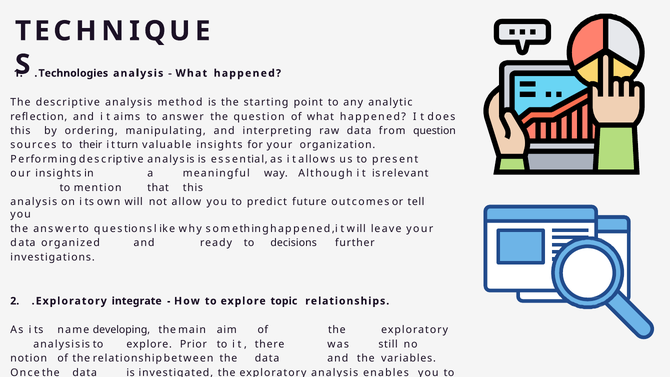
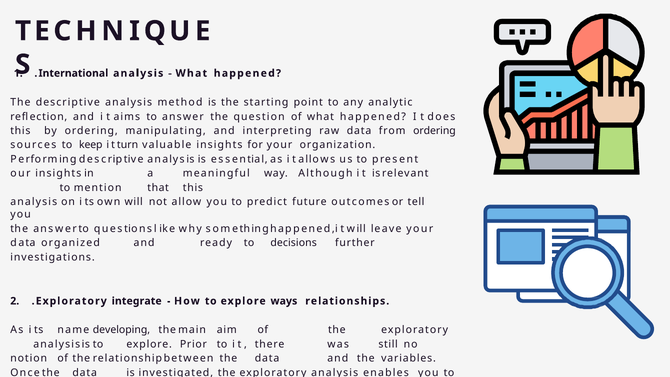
Technologies: Technologies -> International
from question: question -> ordering
their: their -> keep
topic: topic -> ways
